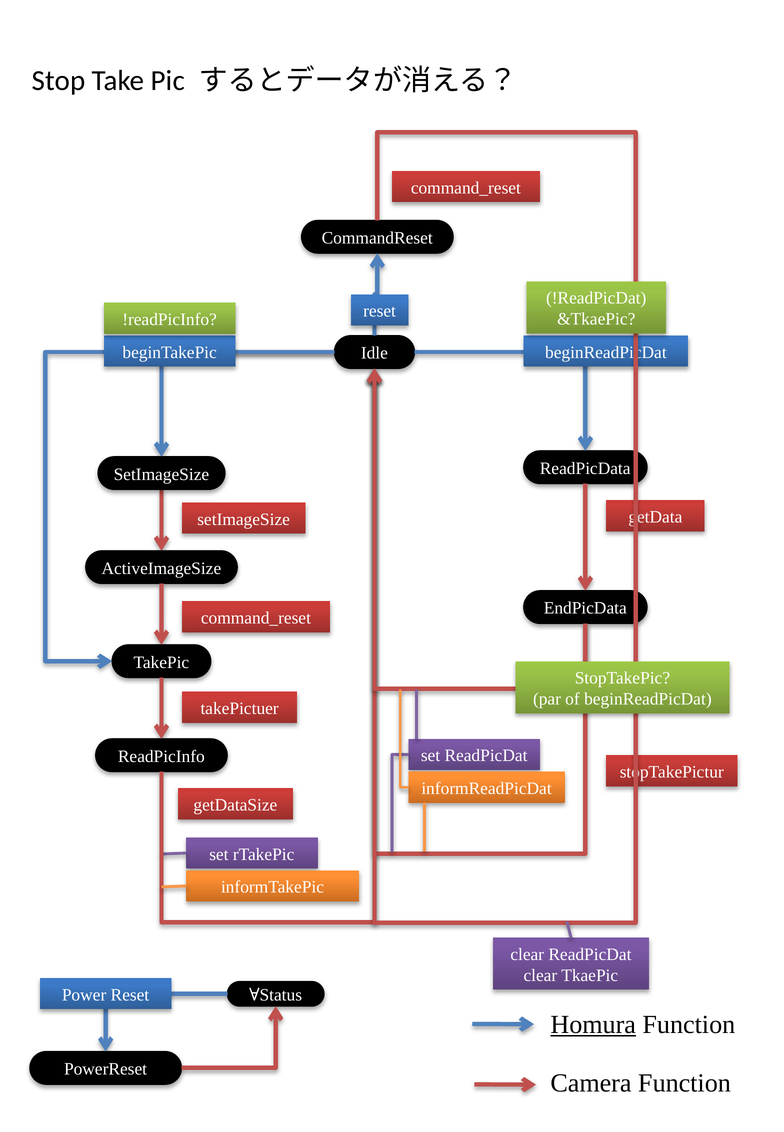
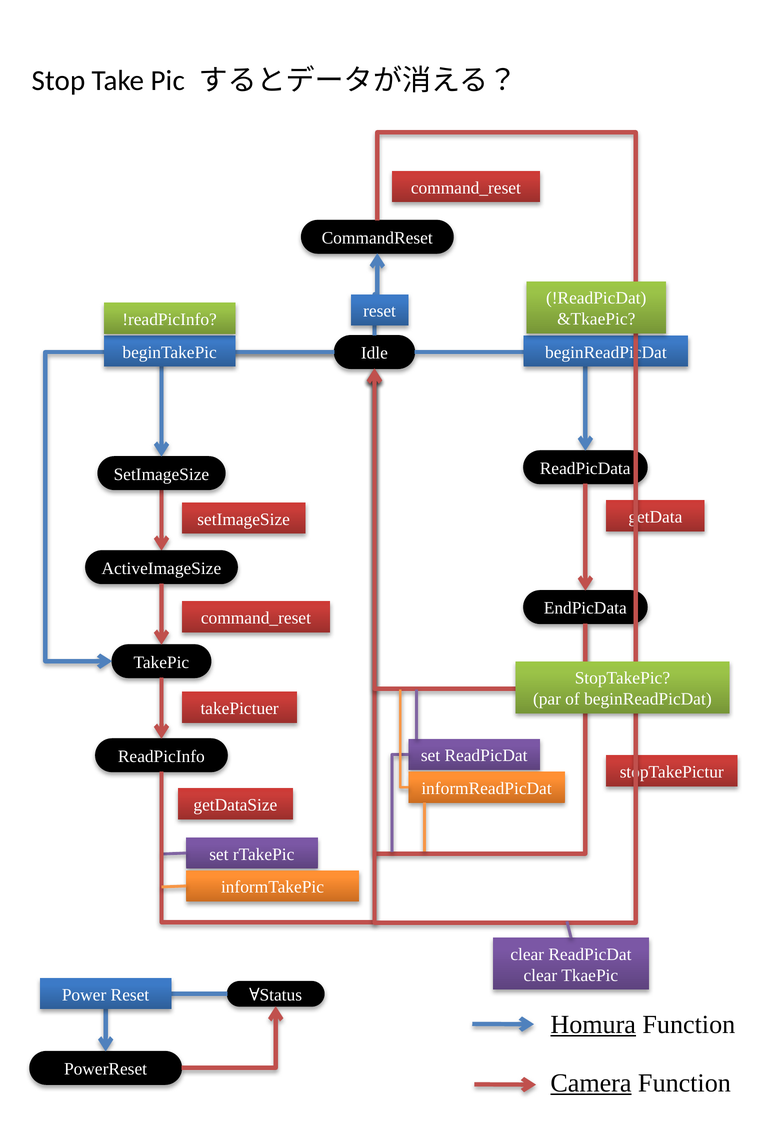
Camera underline: none -> present
